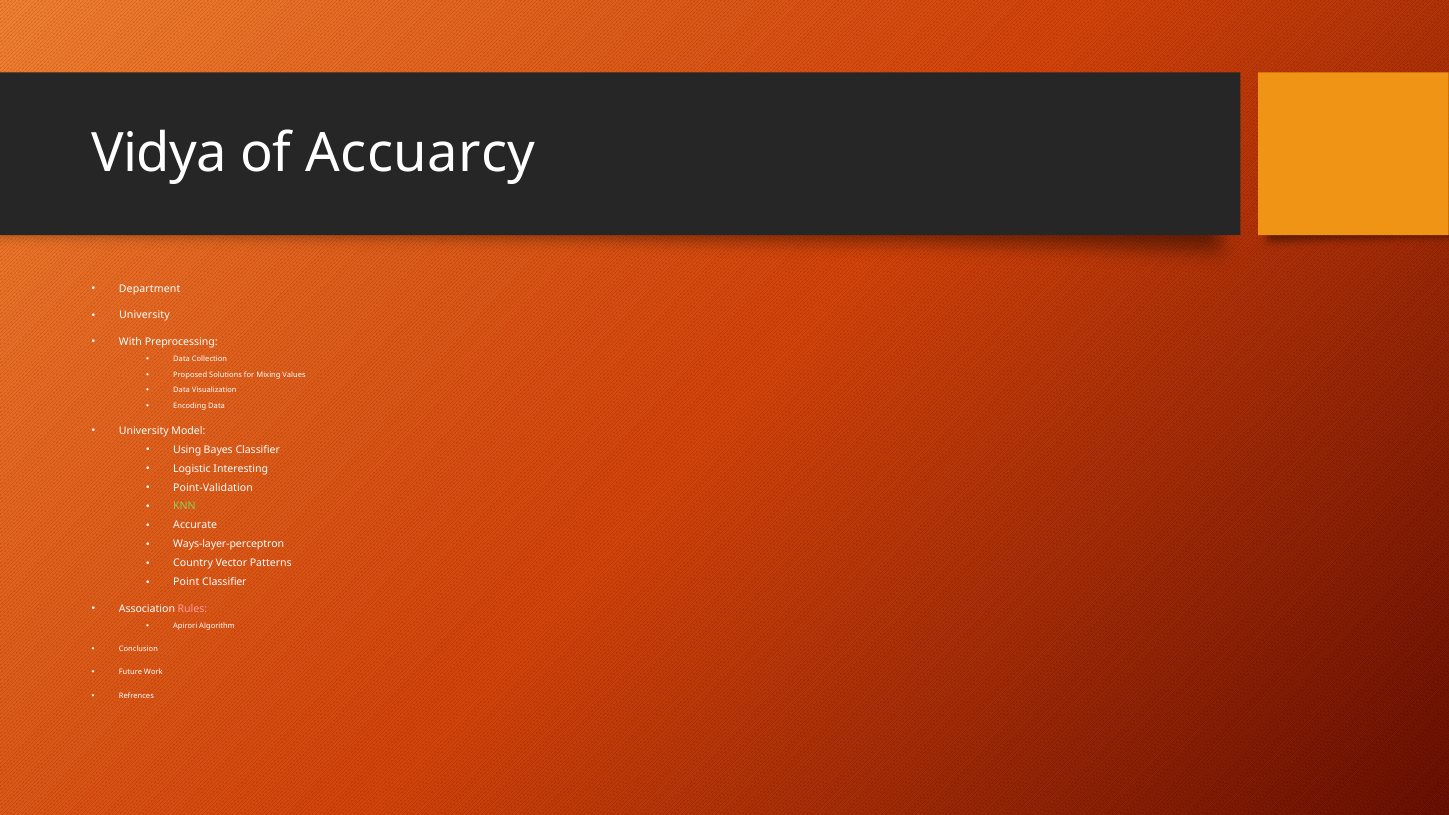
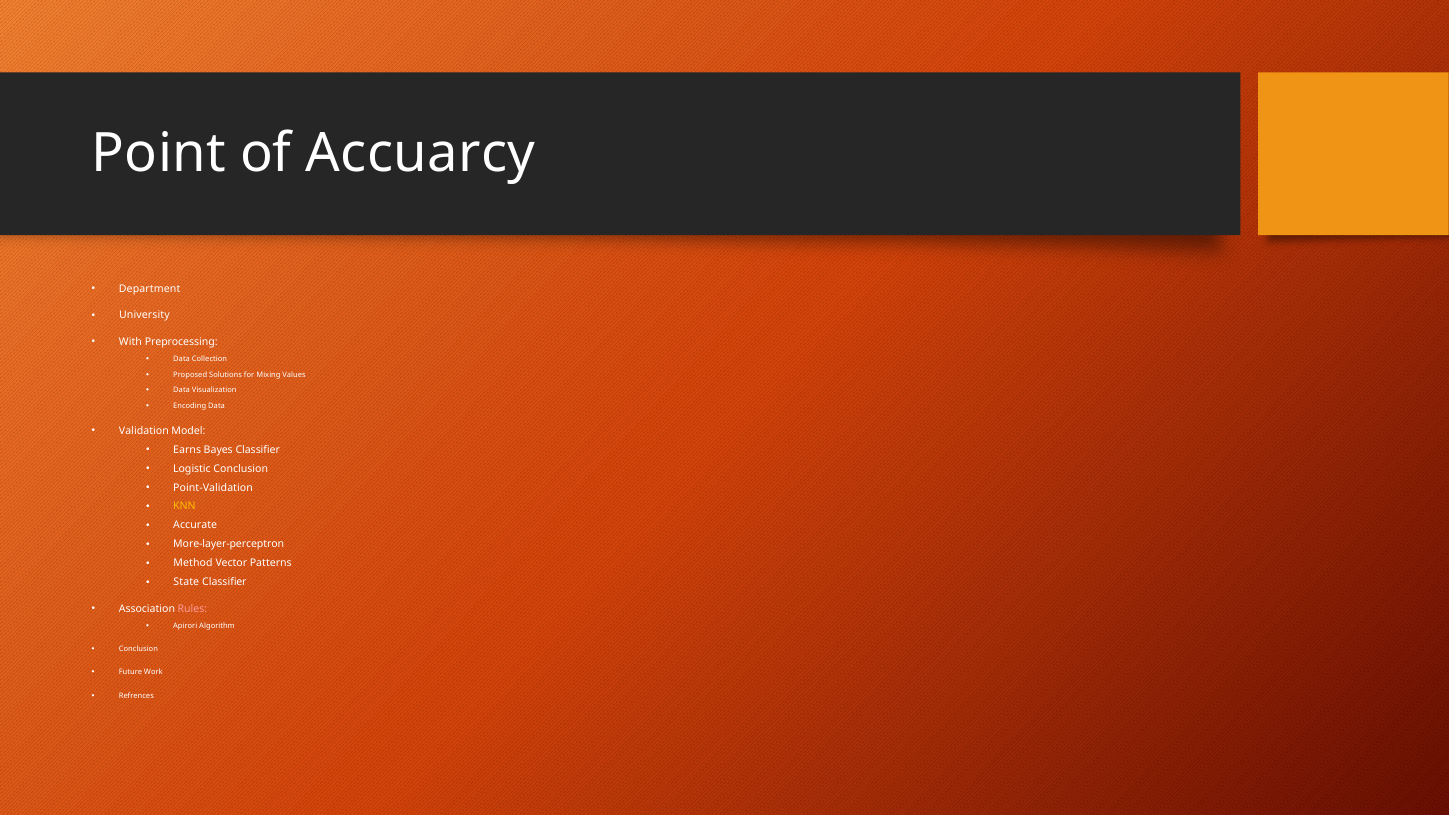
Vidya: Vidya -> Point
University at (144, 431): University -> Validation
Using: Using -> Earns
Logistic Interesting: Interesting -> Conclusion
KNN colour: light green -> yellow
Ways-layer-perceptron: Ways-layer-perceptron -> More-layer-perceptron
Country: Country -> Method
Point: Point -> State
